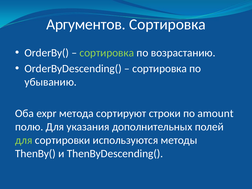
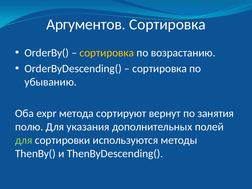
сортировка at (107, 53) colour: light green -> yellow
строки: строки -> вернут
amount: amount -> занятия
